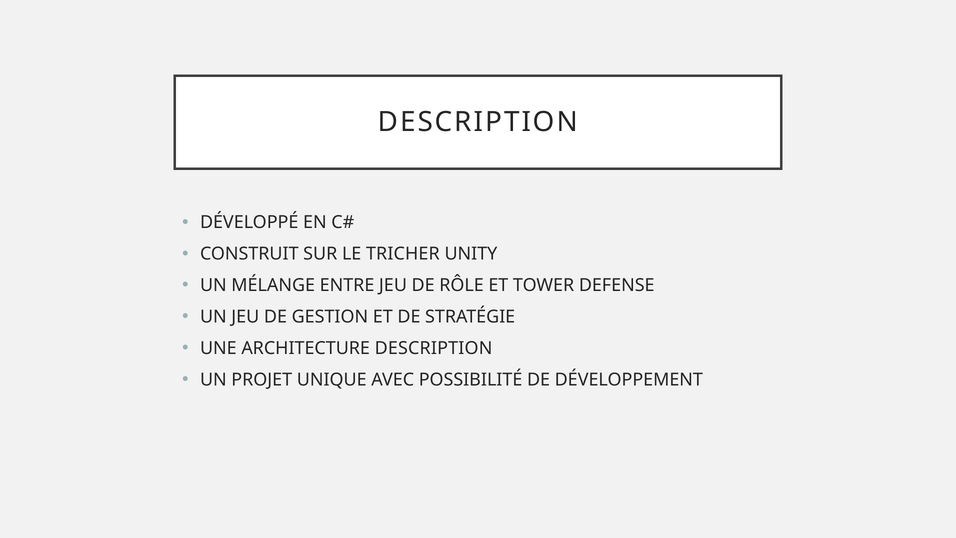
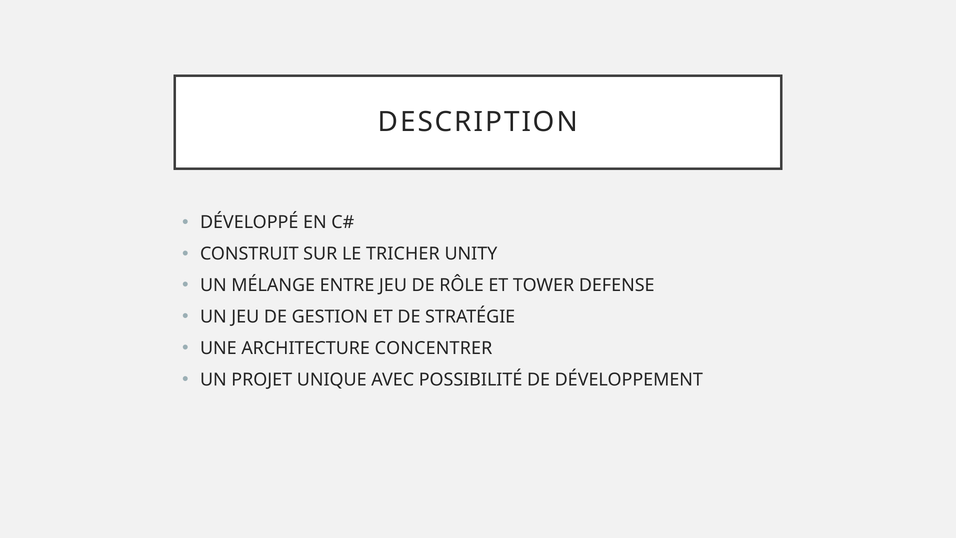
ARCHITECTURE DESCRIPTION: DESCRIPTION -> CONCENTRER
